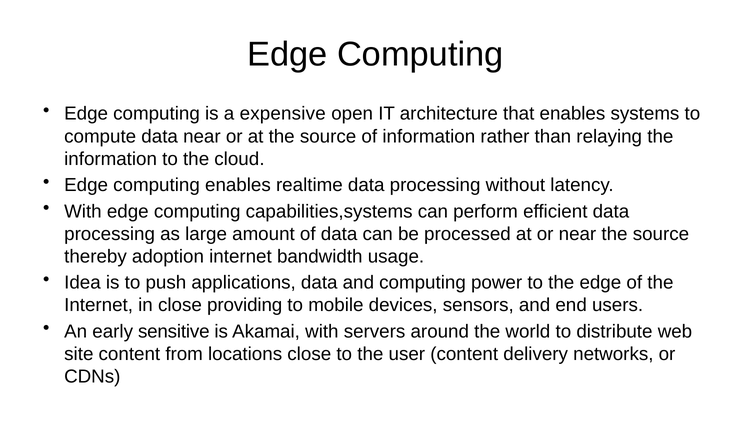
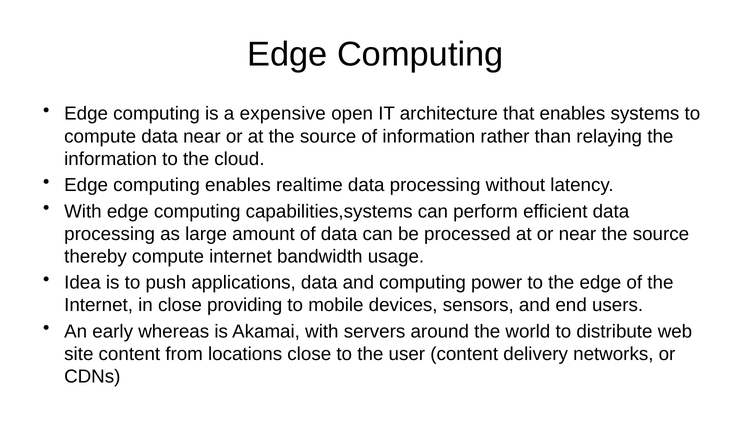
thereby adoption: adoption -> compute
sensitive: sensitive -> whereas
